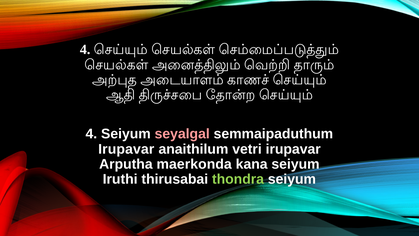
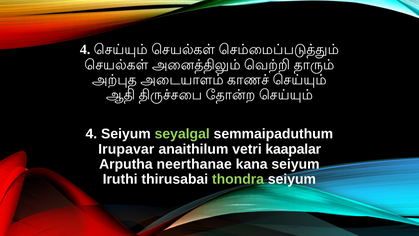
seyalgal colour: pink -> light green
vetri irupavar: irupavar -> kaapalar
maerkonda: maerkonda -> neerthanae
